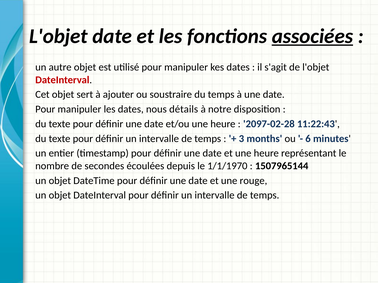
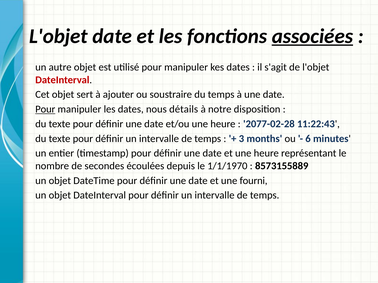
Pour at (45, 109) underline: none -> present
2097-02-28: 2097-02-28 -> 2077-02-28
1507965144: 1507965144 -> 8573155889
rouge: rouge -> fourni
